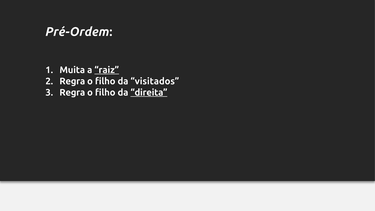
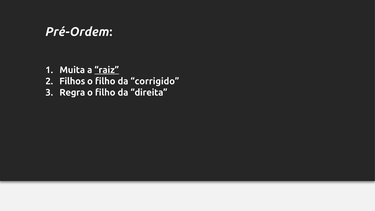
Regra at (72, 81): Regra -> Filhos
visitados: visitados -> corrigido
direita underline: present -> none
